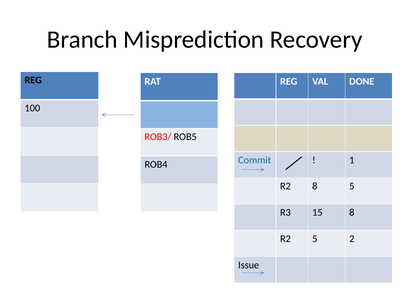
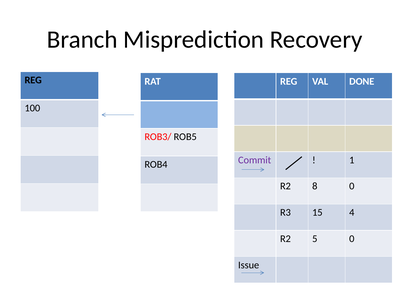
Commit colour: blue -> purple
8 5: 5 -> 0
15 8: 8 -> 4
5 2: 2 -> 0
